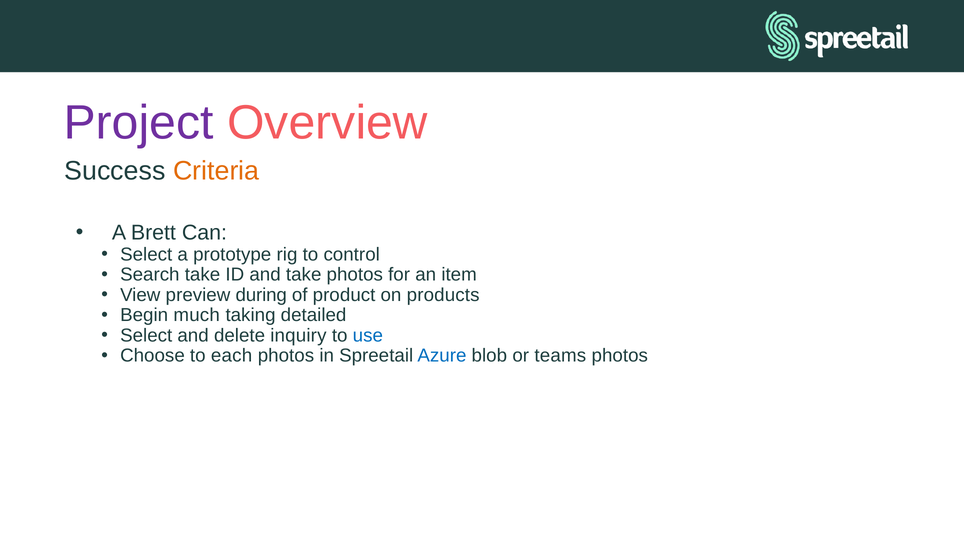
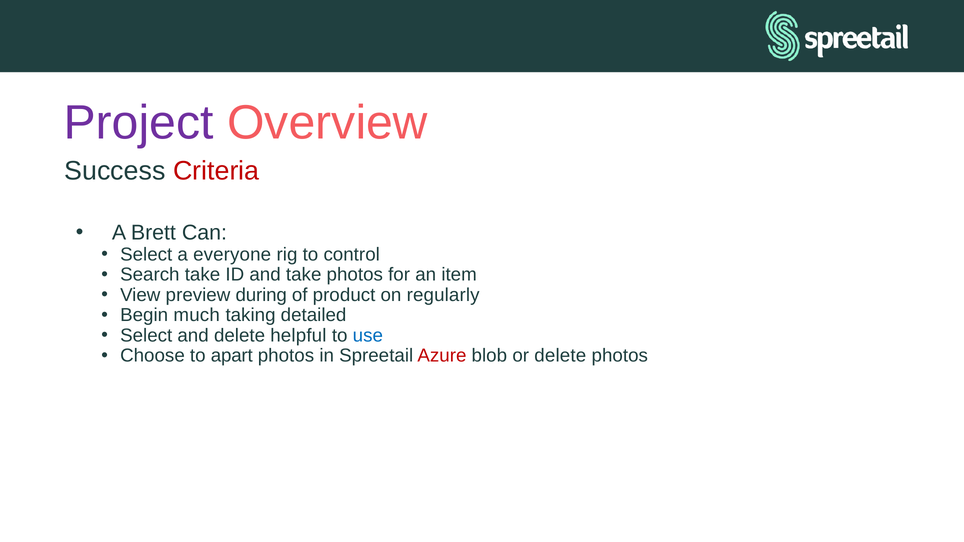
Criteria colour: orange -> red
prototype: prototype -> everyone
products: products -> regularly
inquiry: inquiry -> helpful
each: each -> apart
Azure colour: blue -> red
or teams: teams -> delete
